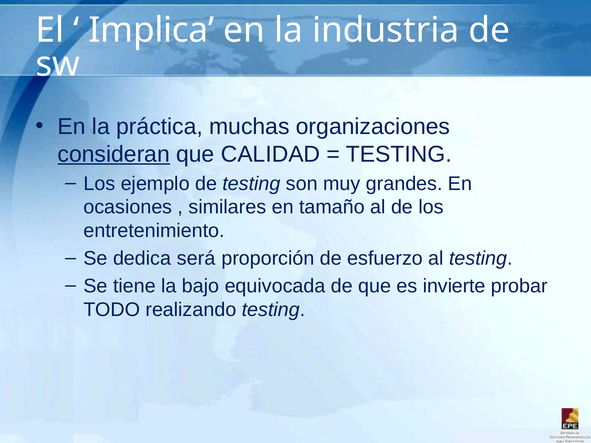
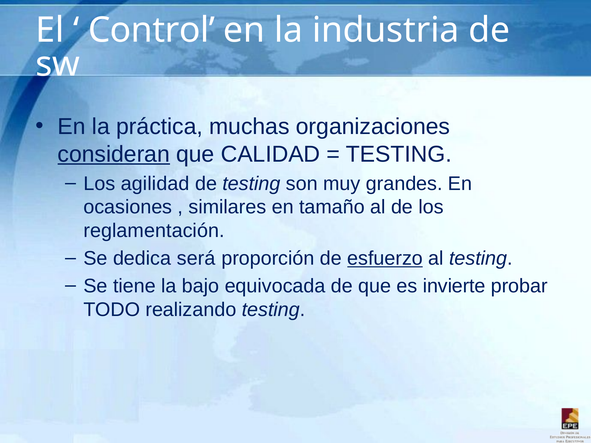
Implica: Implica -> Control
ejemplo: ejemplo -> agilidad
entretenimiento: entretenimiento -> reglamentación
esfuerzo underline: none -> present
